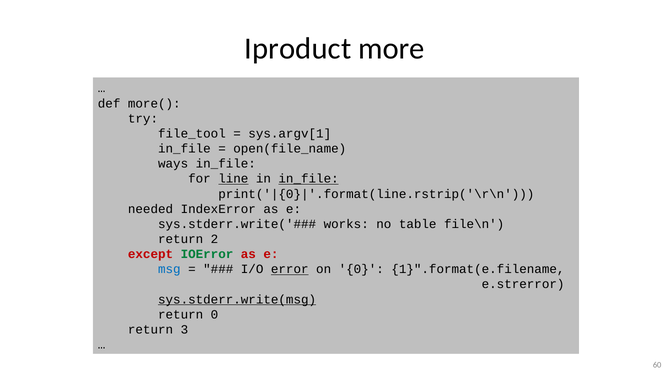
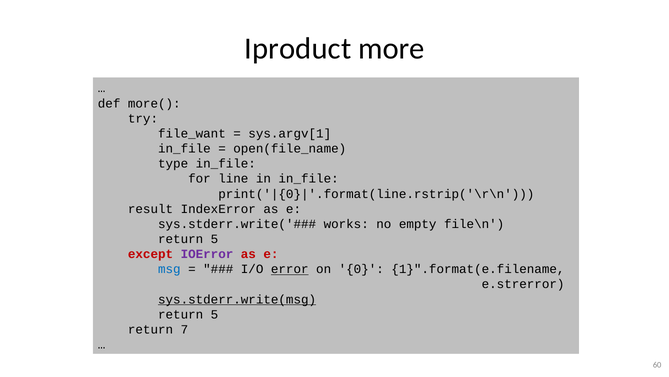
file_tool: file_tool -> file_want
ways: ways -> type
line underline: present -> none
in_file at (309, 178) underline: present -> none
needed: needed -> result
table: table -> empty
2 at (214, 239): 2 -> 5
IOError colour: green -> purple
0 at (214, 314): 0 -> 5
3: 3 -> 7
